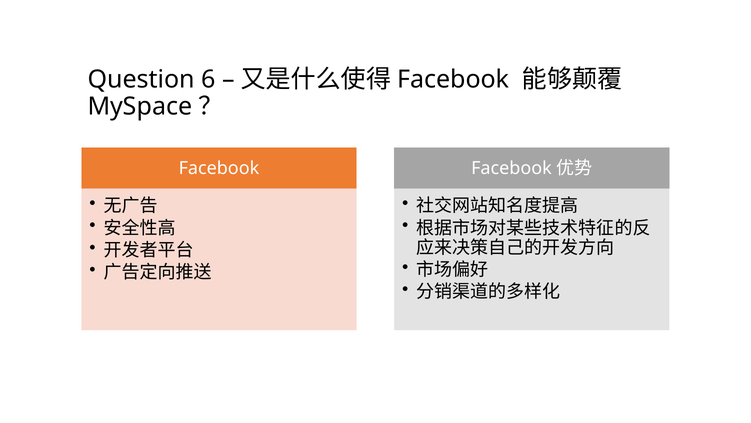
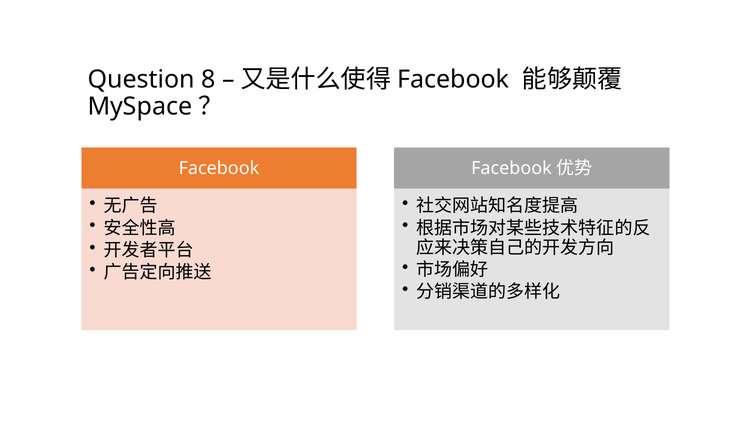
6: 6 -> 8
